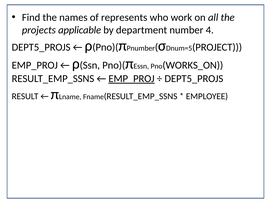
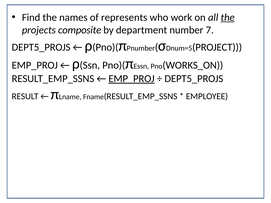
the at (228, 17) underline: none -> present
applicable: applicable -> composite
4: 4 -> 7
